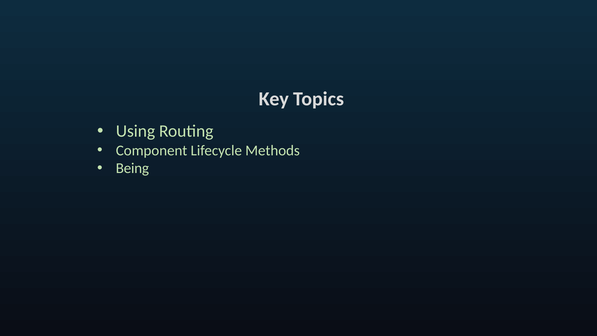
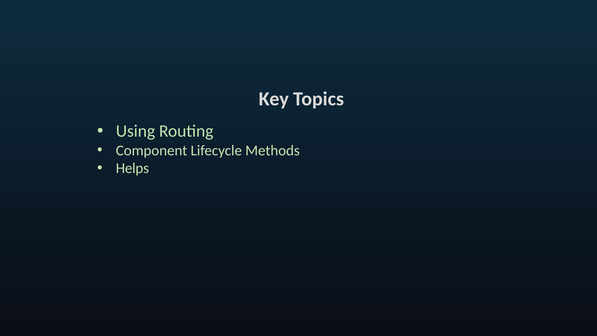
Being: Being -> Helps
